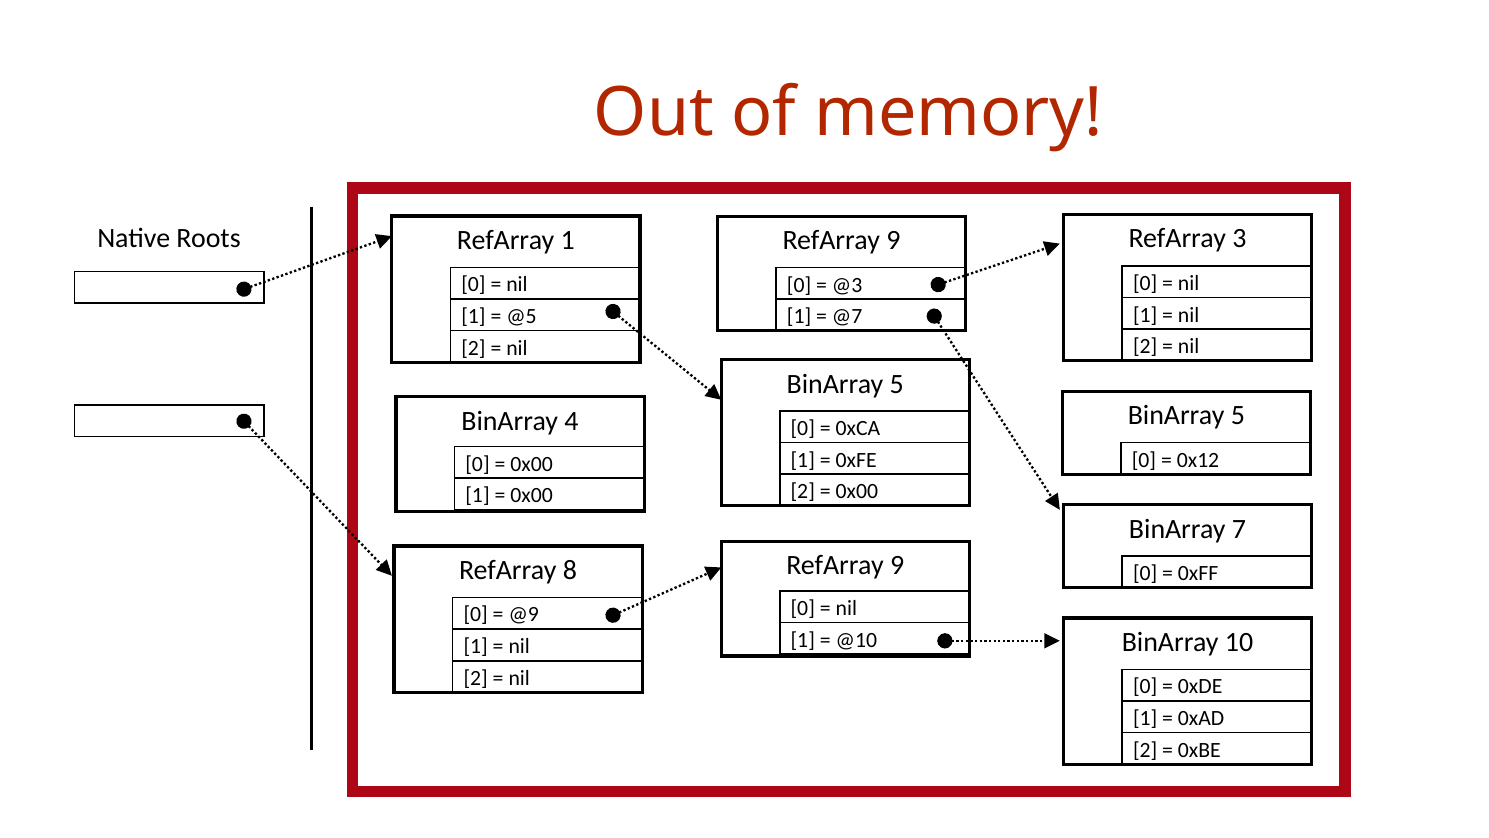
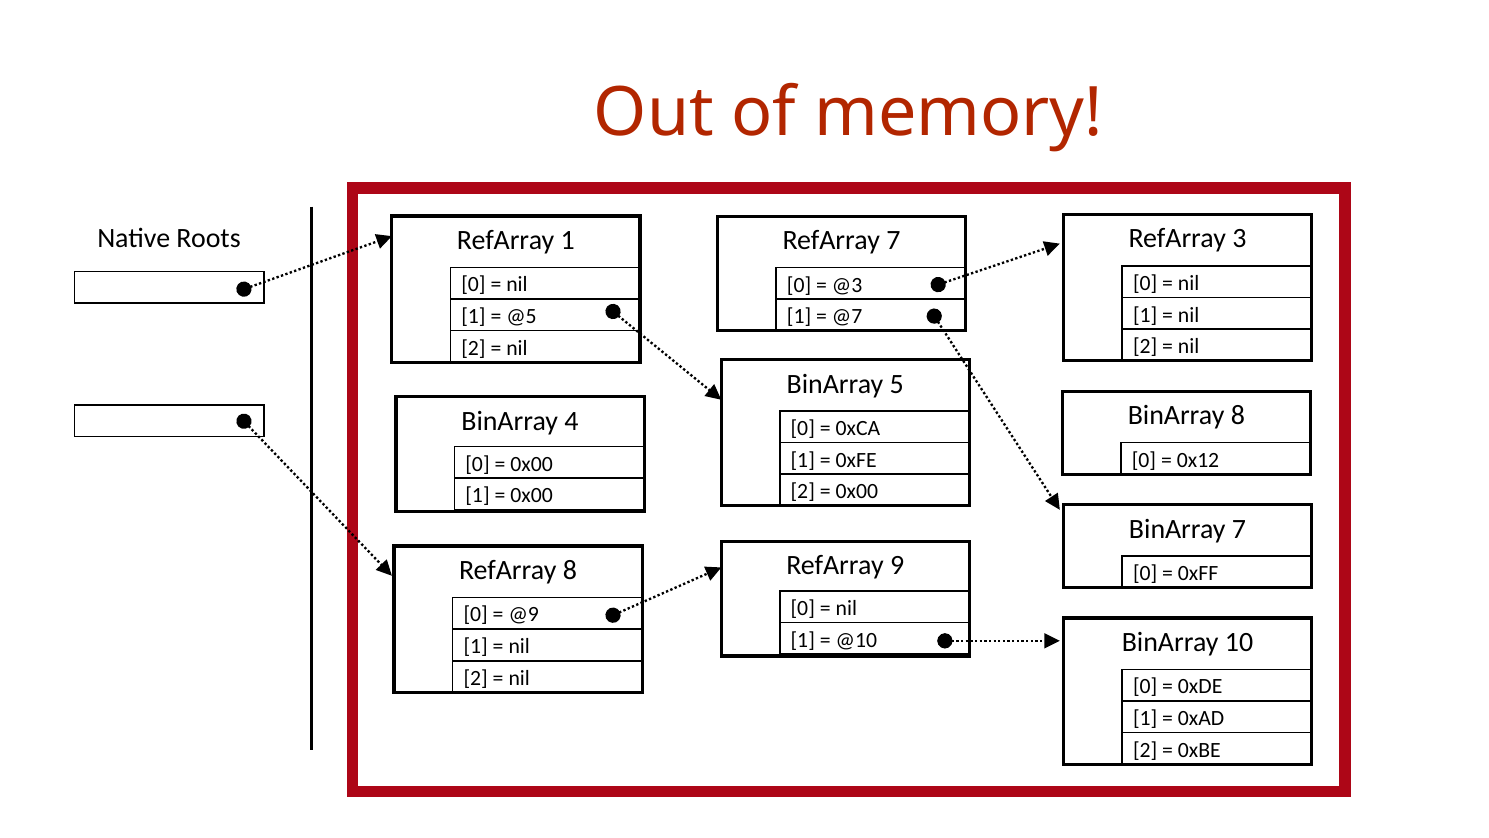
9 at (893, 240): 9 -> 7
5 at (1238, 415): 5 -> 8
